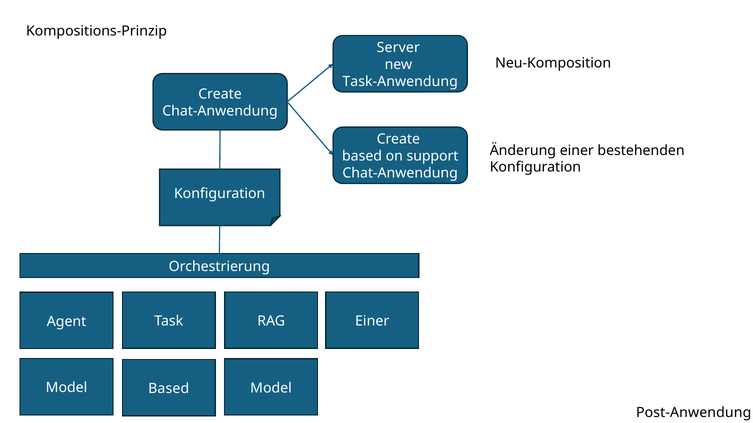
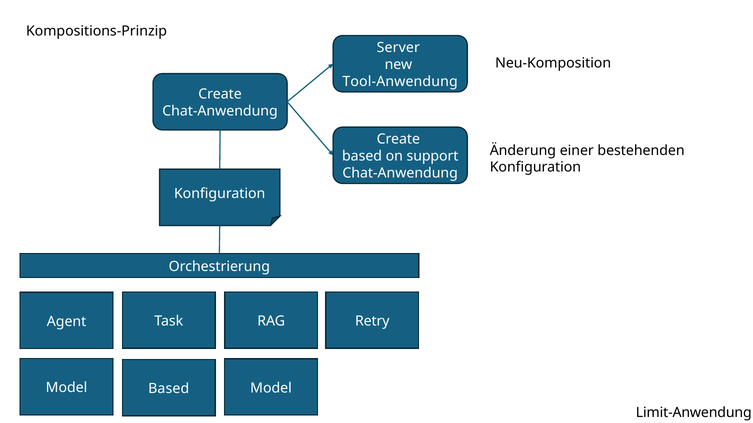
Task-Anwendung: Task-Anwendung -> Tool-Anwendung
RAG Einer: Einer -> Retry
Post-Anwendung: Post-Anwendung -> Limit-Anwendung
